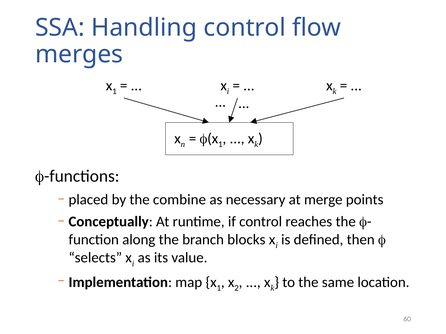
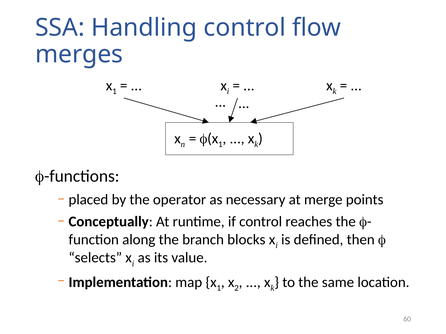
combine: combine -> operator
